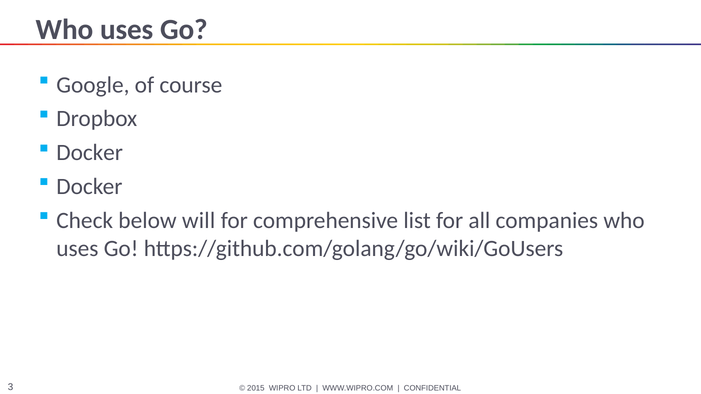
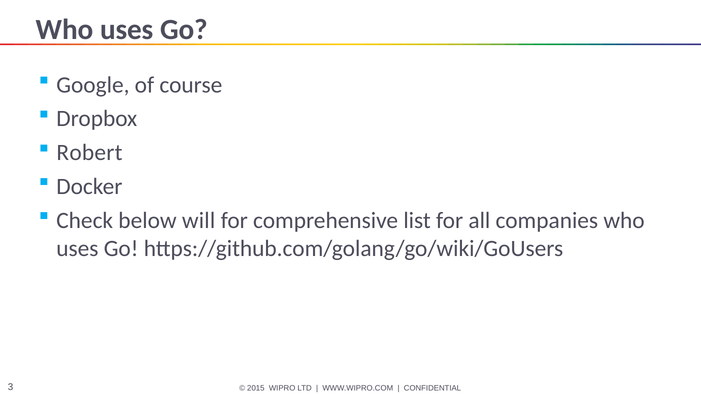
Docker at (90, 153): Docker -> Robert
